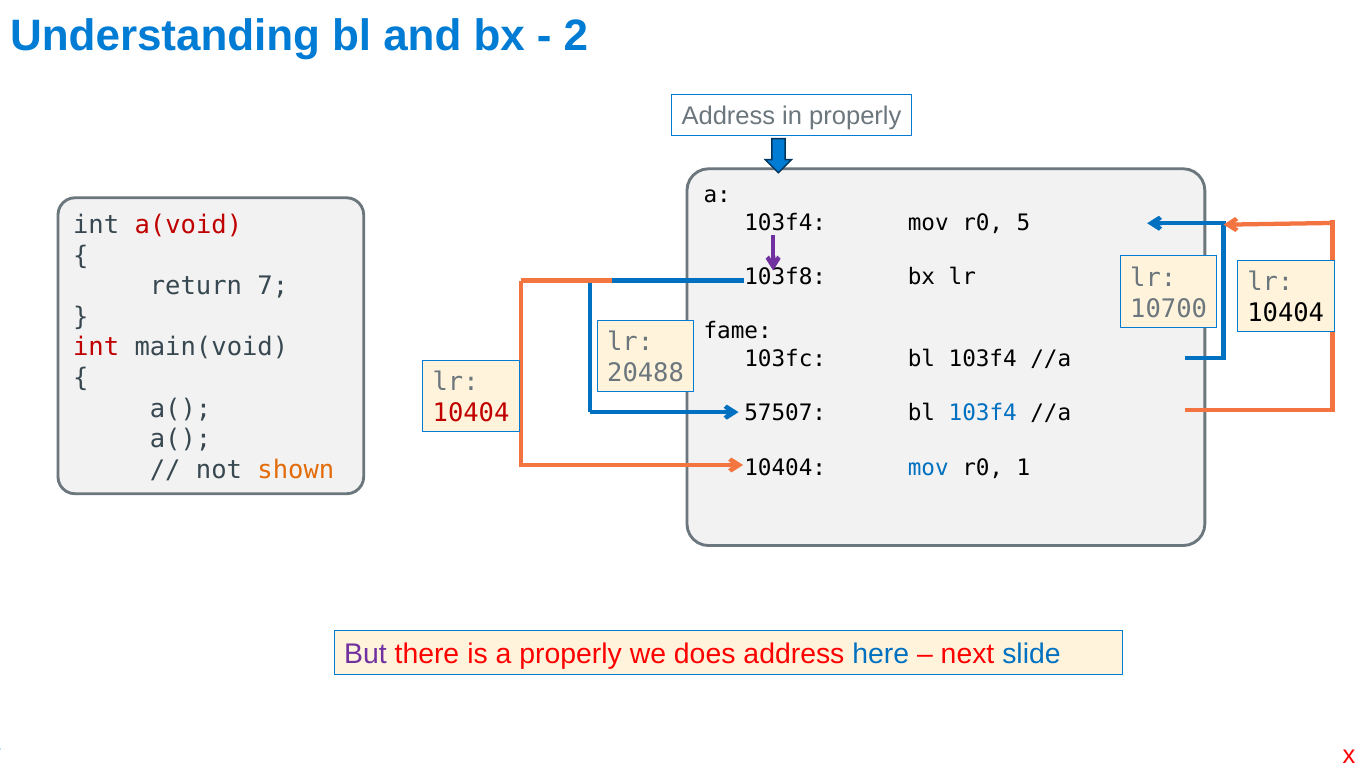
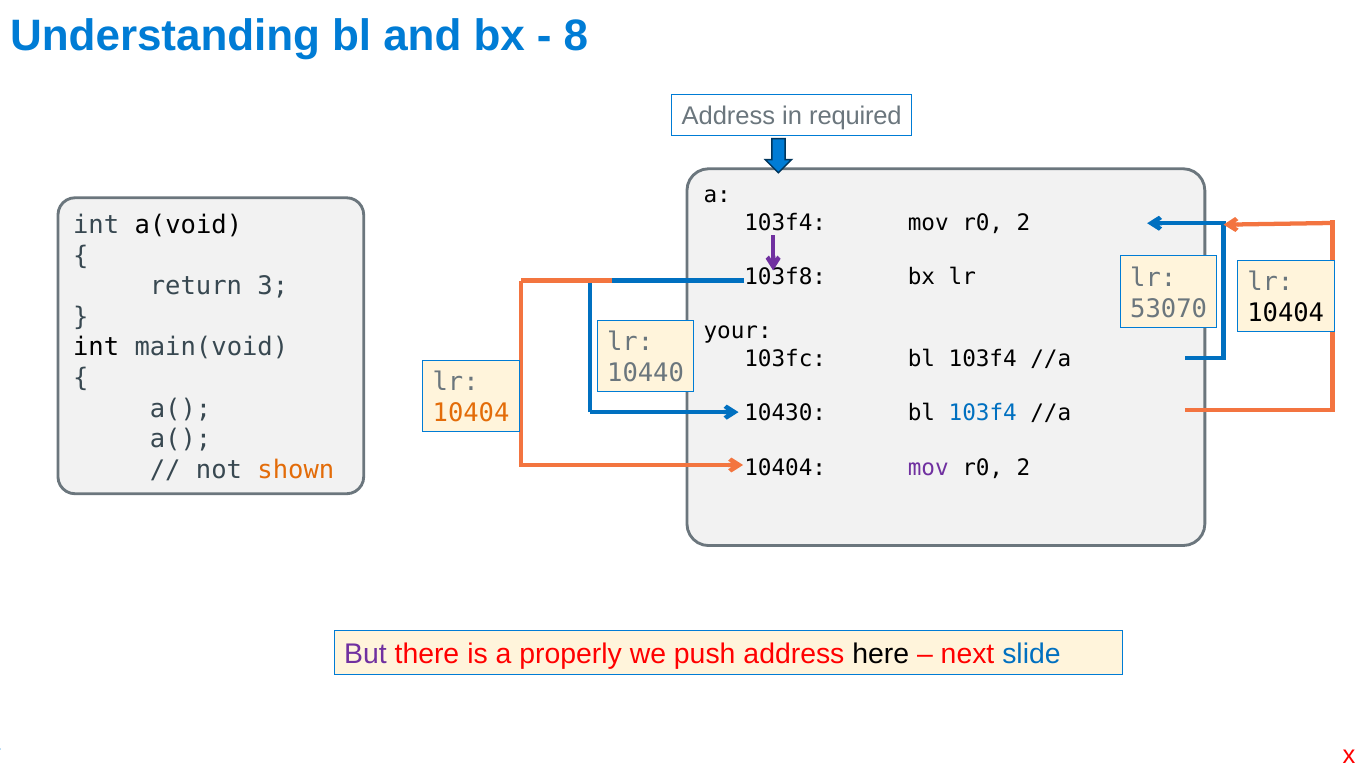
2: 2 -> 8
in properly: properly -> required
103f4 mov r0 5: 5 -> 2
a(void colour: red -> black
7: 7 -> 3
10700: 10700 -> 53070
fame: fame -> your
int at (96, 348) colour: red -> black
20488: 20488 -> 10440
10404 at (471, 413) colour: red -> orange
57507: 57507 -> 10430
mov at (928, 468) colour: blue -> purple
1 at (1024, 468): 1 -> 2
does: does -> push
here colour: blue -> black
